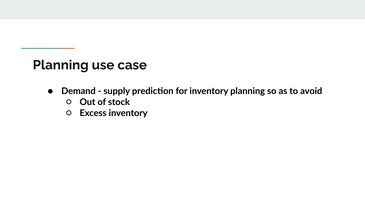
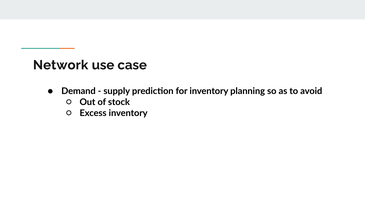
Planning at (61, 65): Planning -> Network
